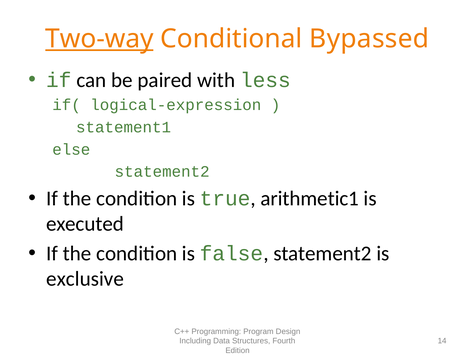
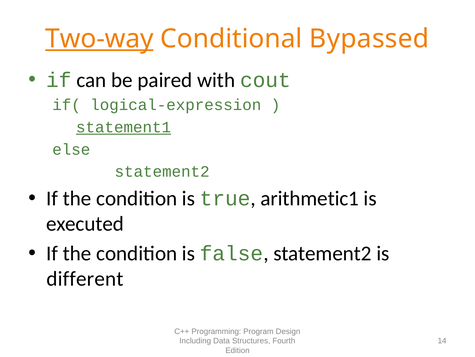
less: less -> cout
statement1 underline: none -> present
exclusive: exclusive -> different
